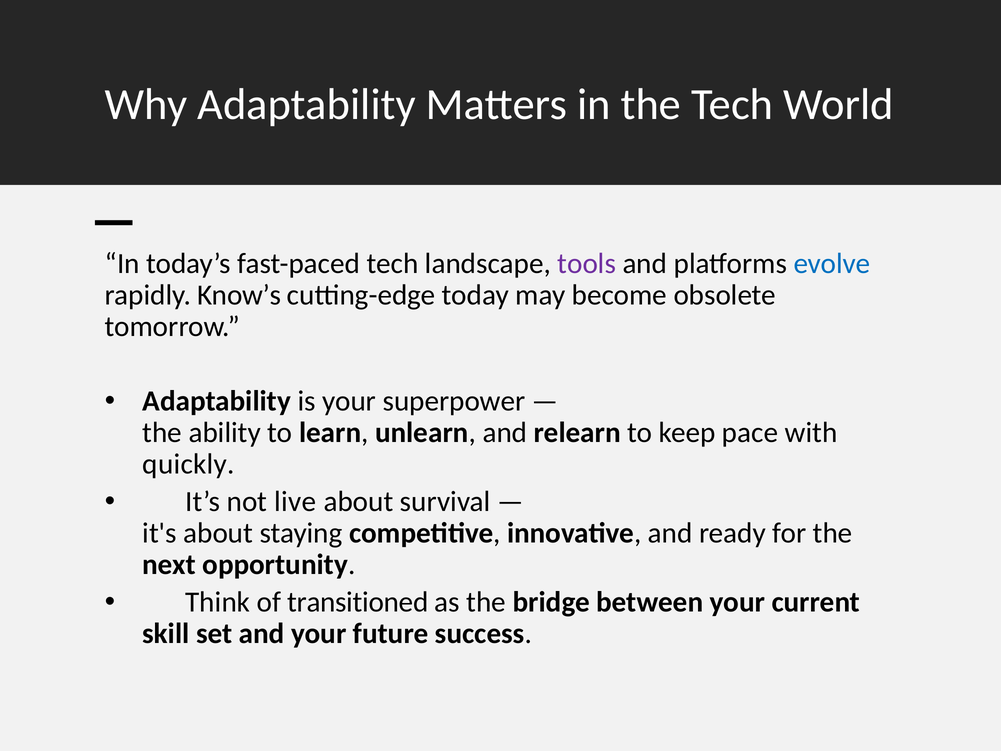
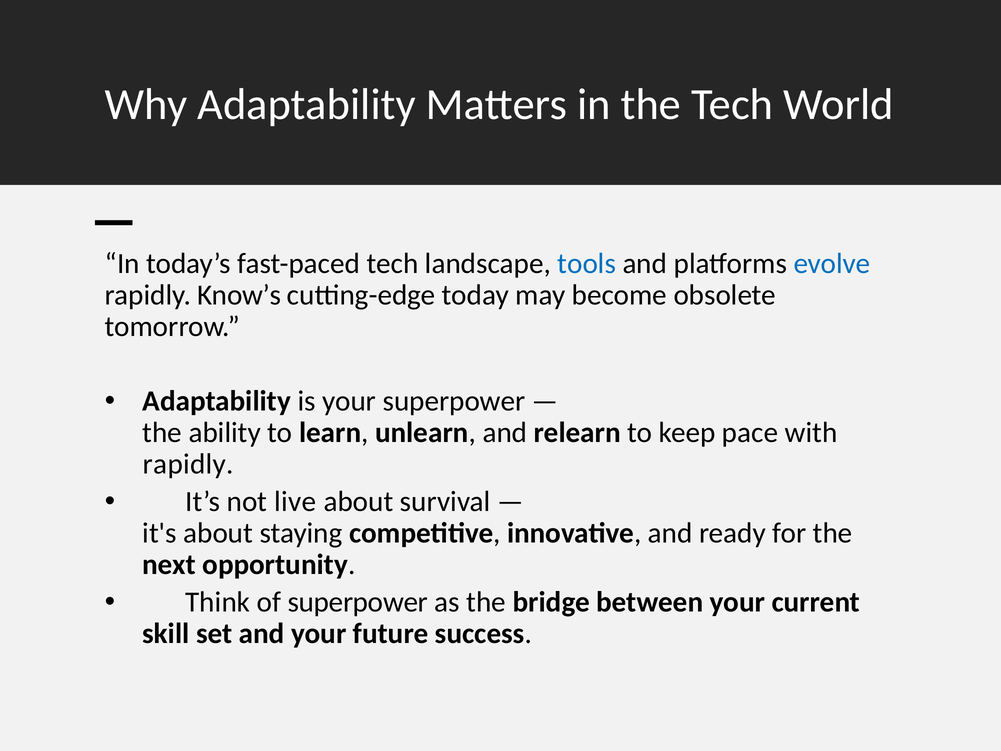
tools colour: purple -> blue
quickly at (188, 464): quickly -> rapidly
of transitioned: transitioned -> superpower
